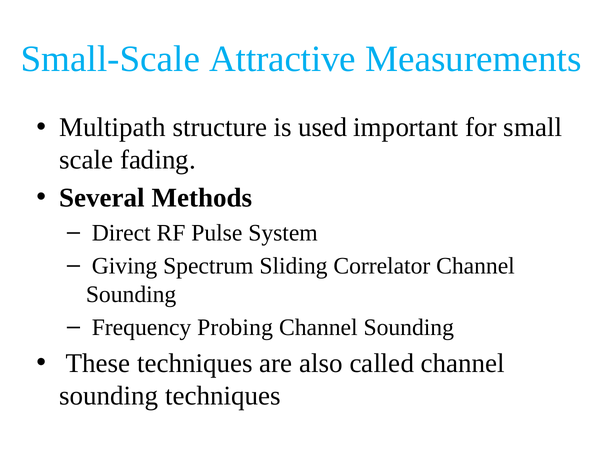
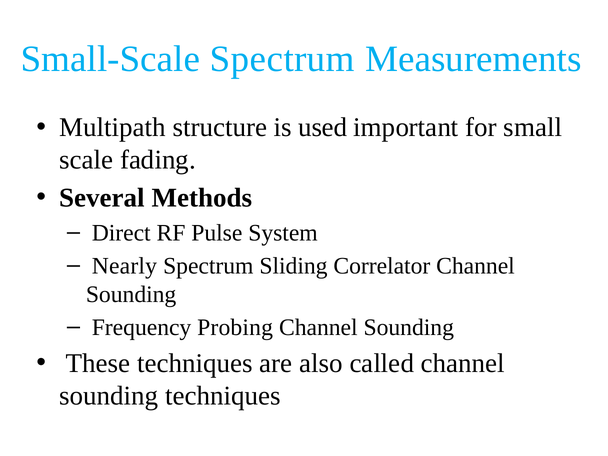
Small-Scale Attractive: Attractive -> Spectrum
Giving: Giving -> Nearly
